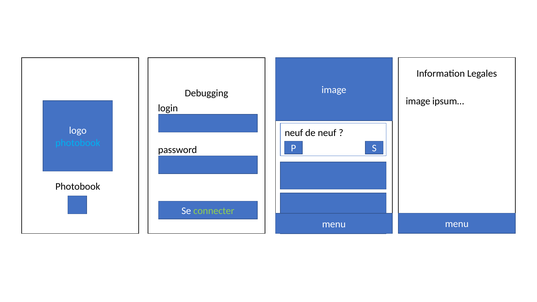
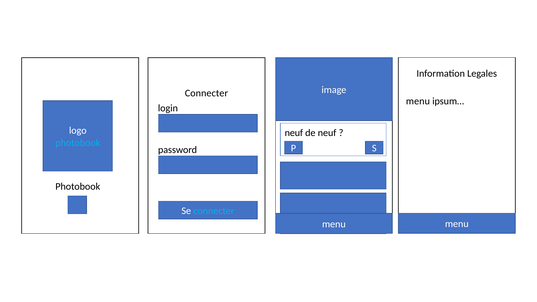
Debugging at (206, 93): Debugging -> Connecter
image at (418, 101): image -> menu
connecter at (214, 211) colour: light green -> light blue
